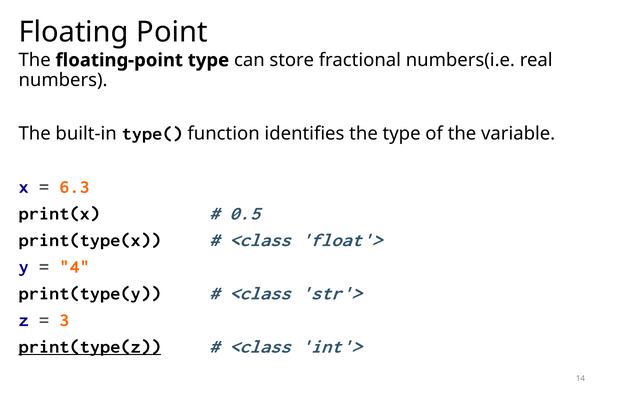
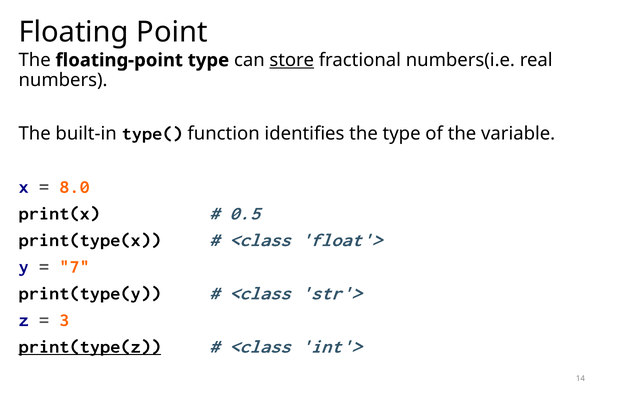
store underline: none -> present
6.3: 6.3 -> 8.0
4: 4 -> 7
